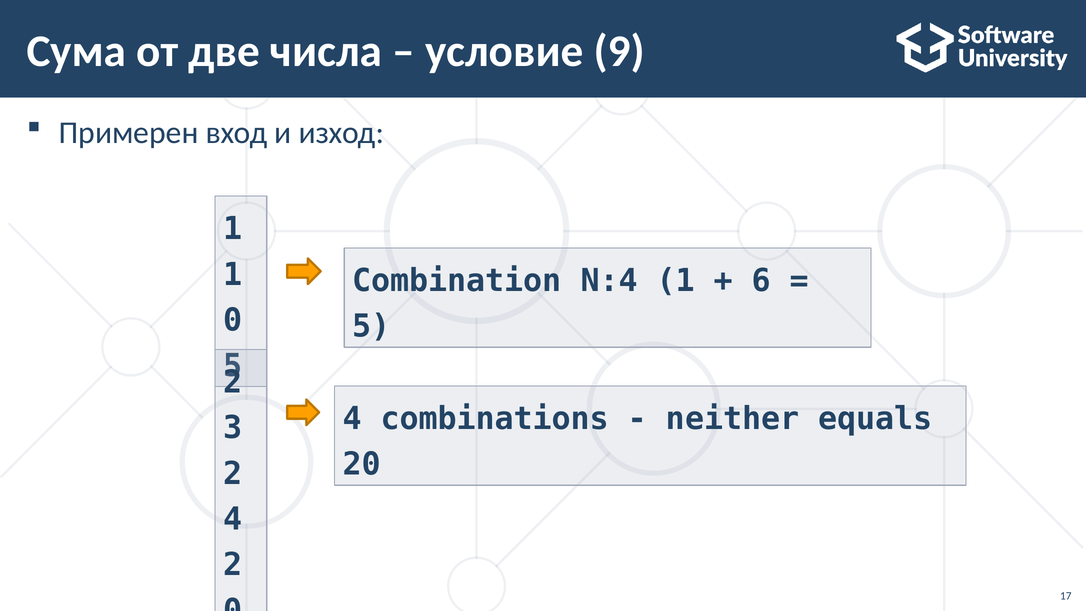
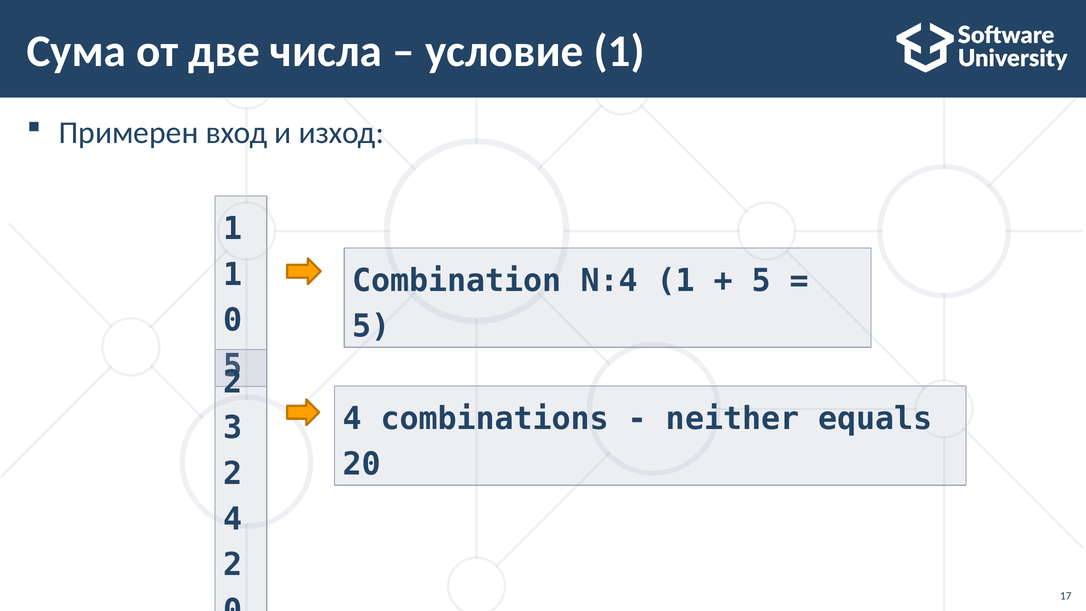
условие 9: 9 -> 1
6 at (761, 281): 6 -> 5
